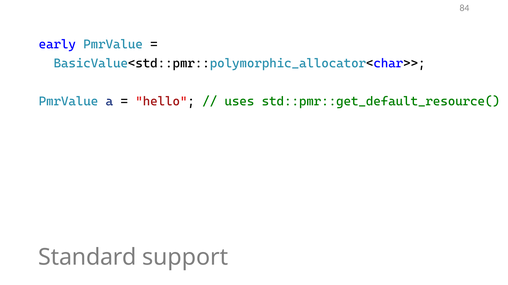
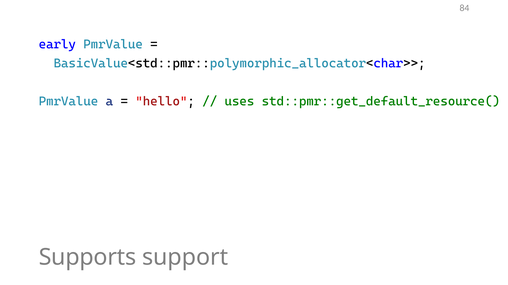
Standard: Standard -> Supports
